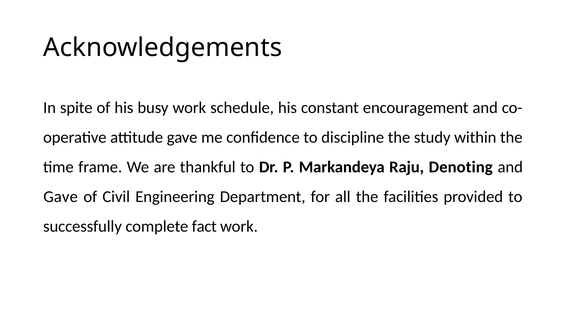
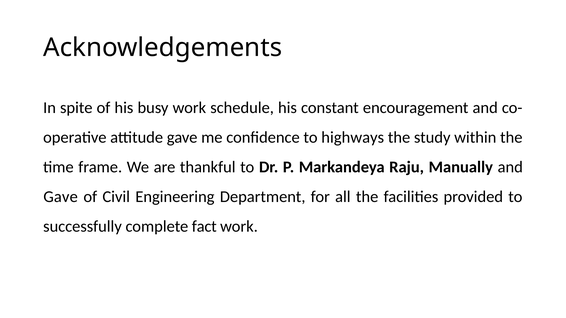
discipline: discipline -> highways
Denoting: Denoting -> Manually
